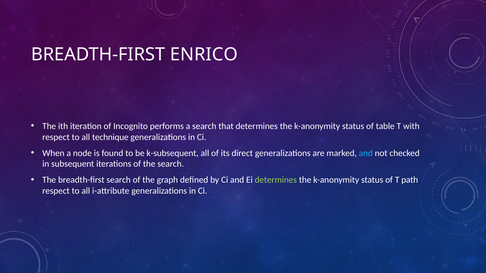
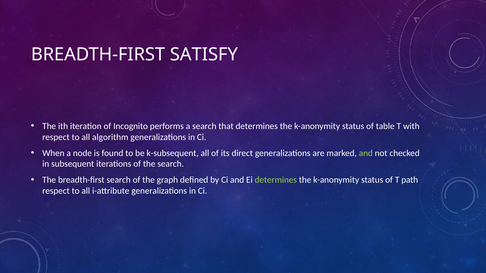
ENRICO: ENRICO -> SATISFY
technique: technique -> algorithm
and at (366, 153) colour: light blue -> light green
